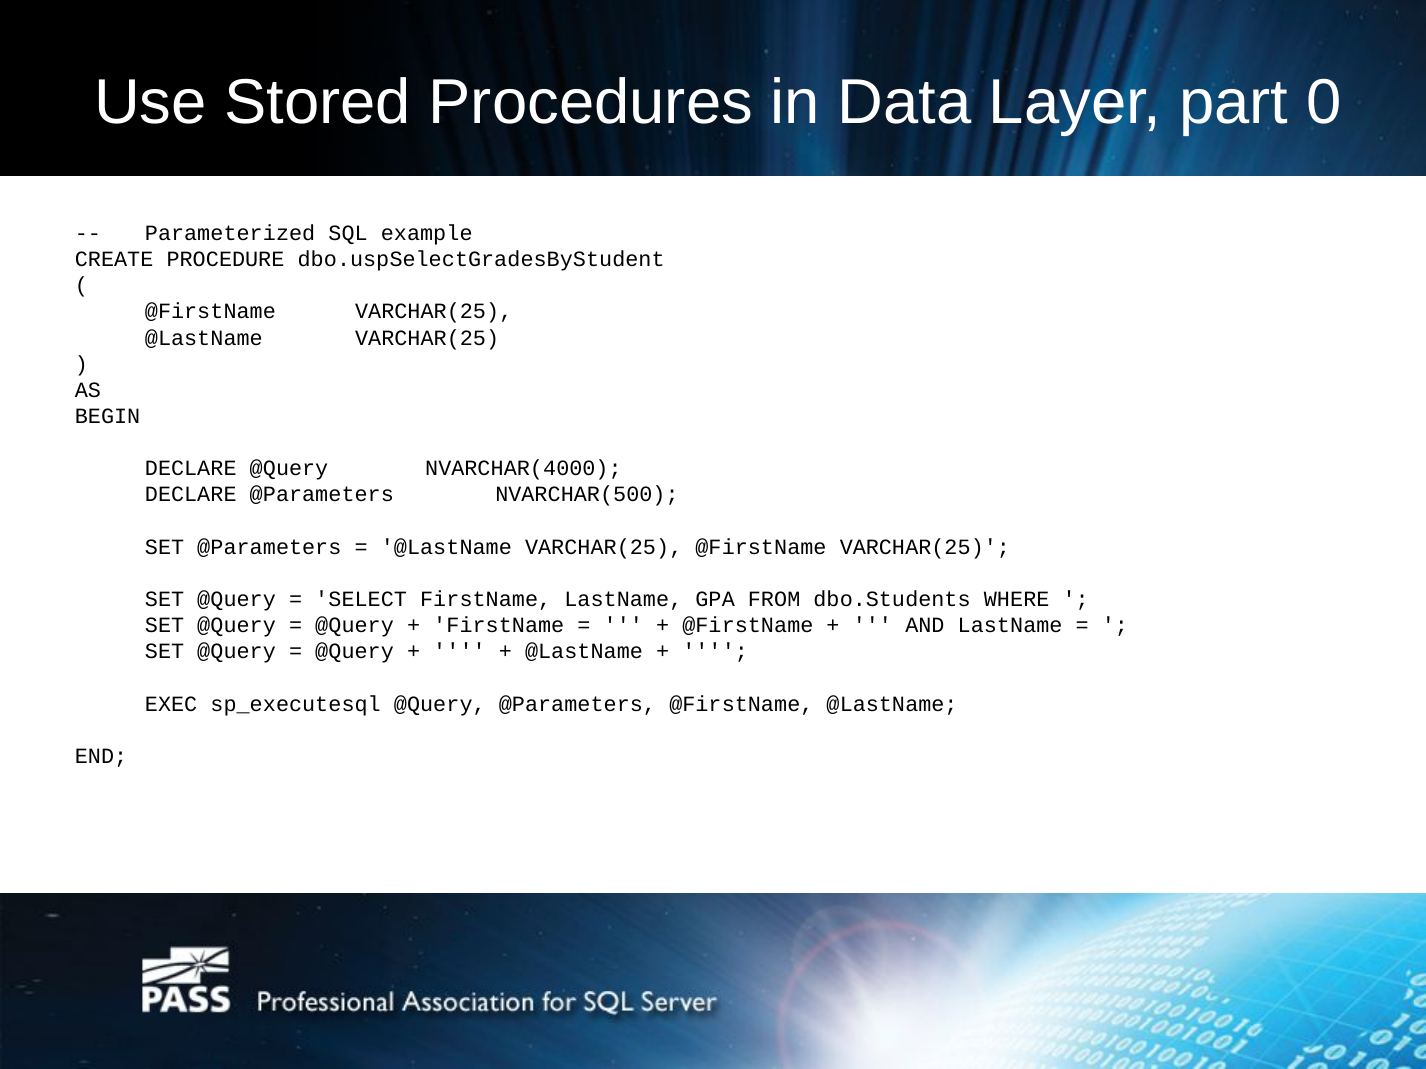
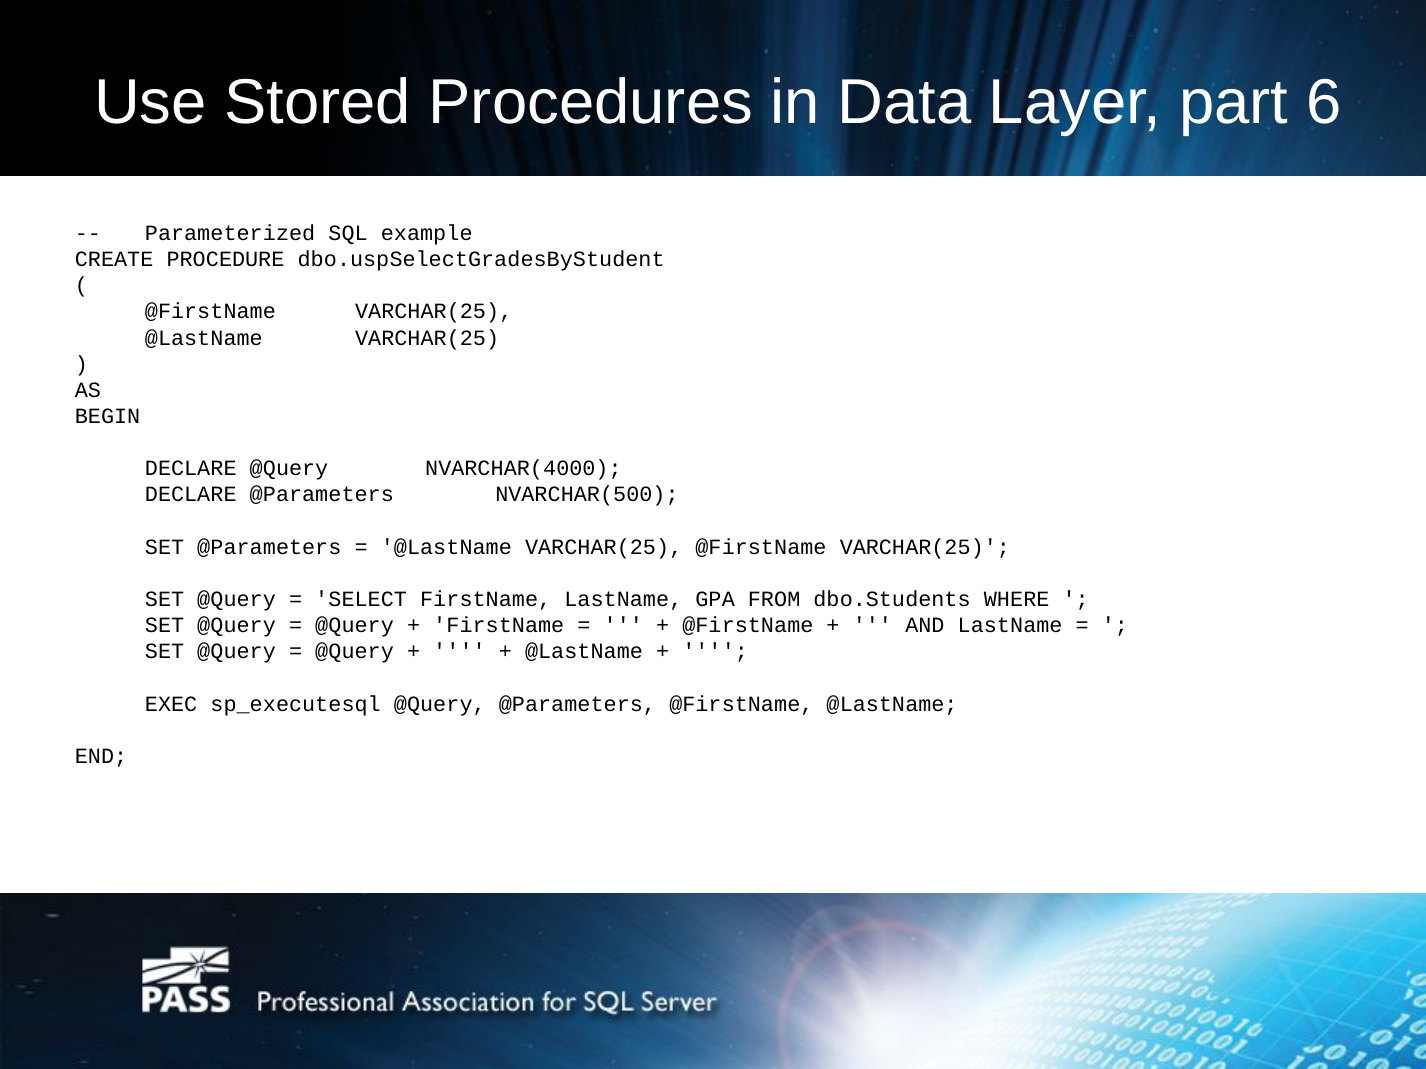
0: 0 -> 6
